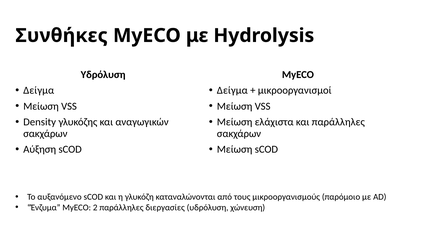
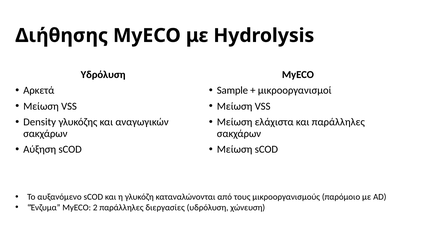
Συνθήκες: Συνθήκες -> Διήθησης
Δείγμα at (39, 91): Δείγμα -> Αρκετά
Δείγμα at (232, 91): Δείγμα -> Sample
